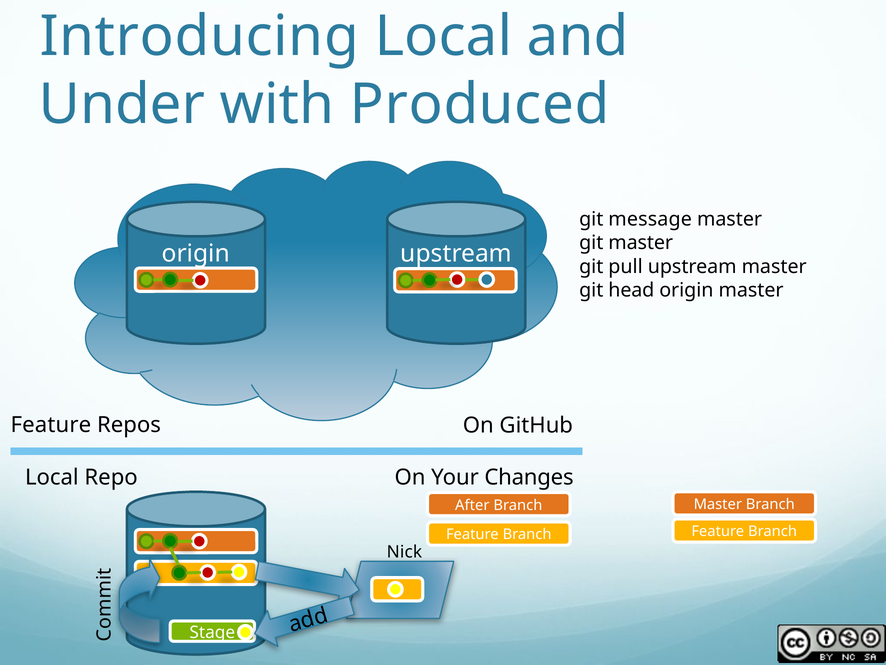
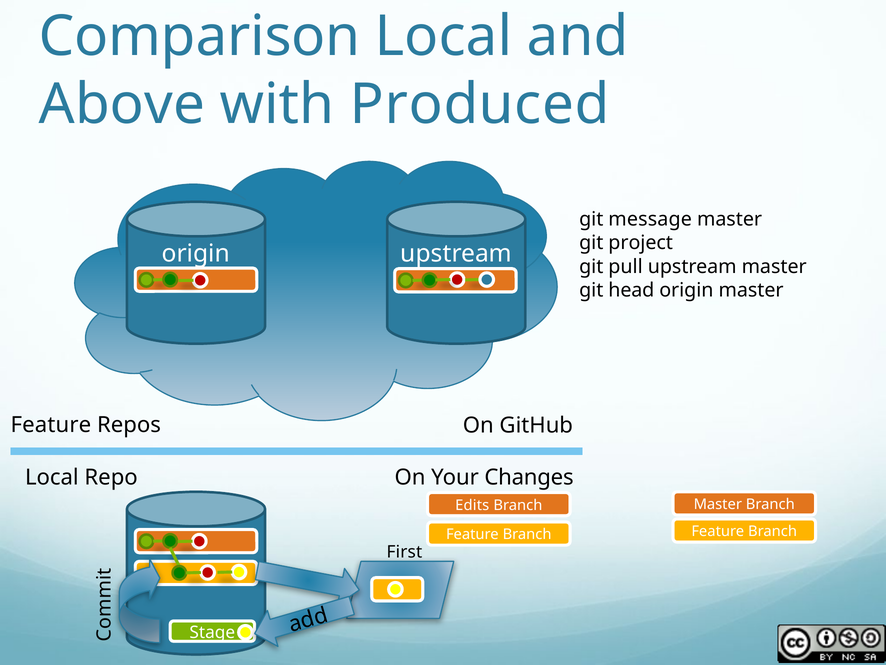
Introducing: Introducing -> Comparison
Under: Under -> Above
git master: master -> project
After: After -> Edits
Nick: Nick -> First
